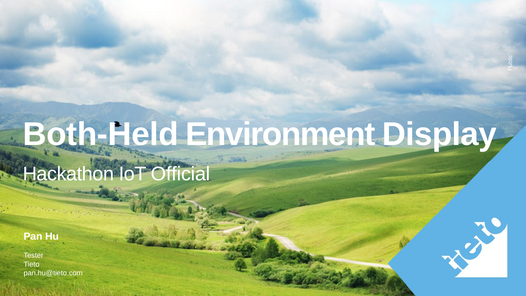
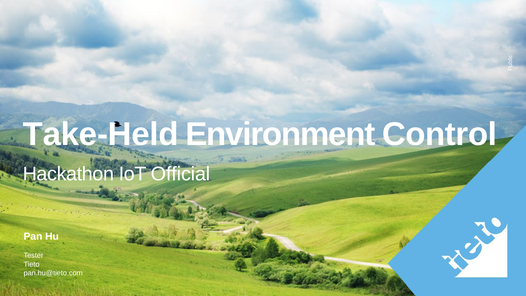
Both-Held: Both-Held -> Take-Held
Display: Display -> Control
